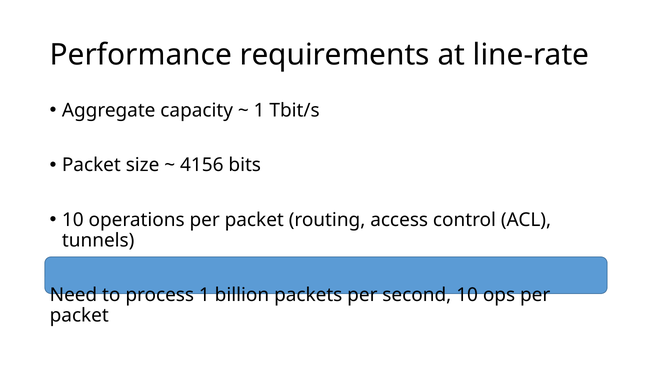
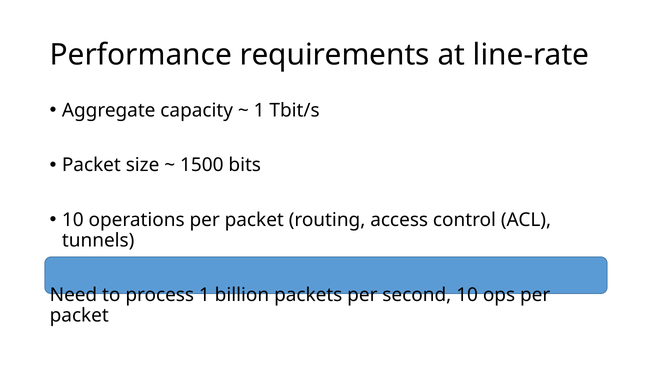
4156: 4156 -> 1500
